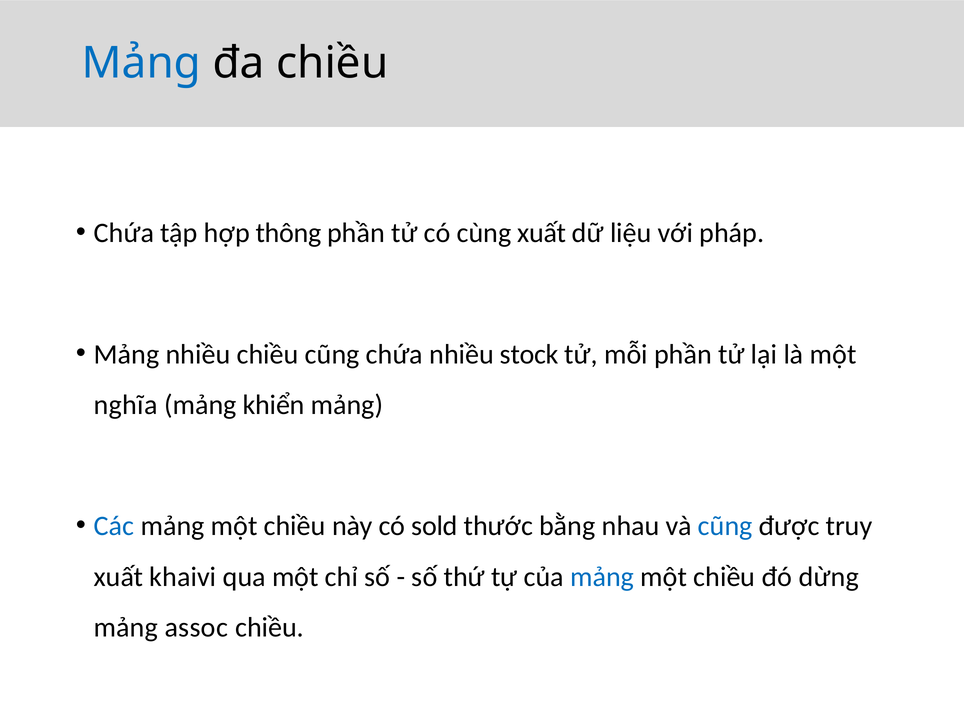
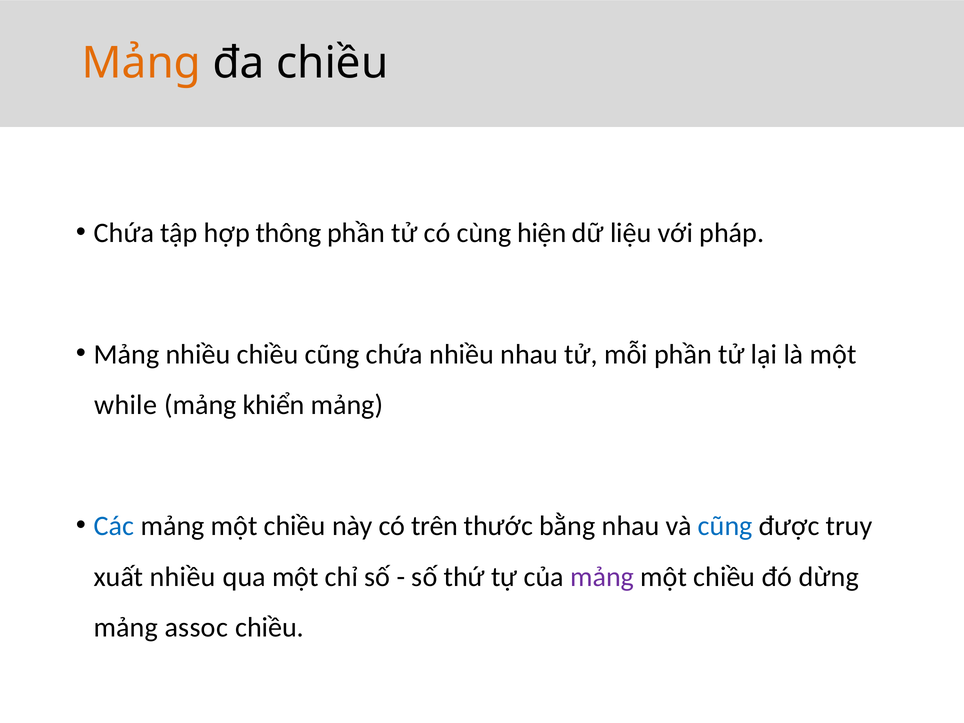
Mảng at (142, 63) colour: blue -> orange
cùng xuất: xuất -> hiện
nhiều stock: stock -> nhau
nghĩa: nghĩa -> while
sold: sold -> trên
xuất khaivi: khaivi -> nhiều
mảng at (602, 577) colour: blue -> purple
